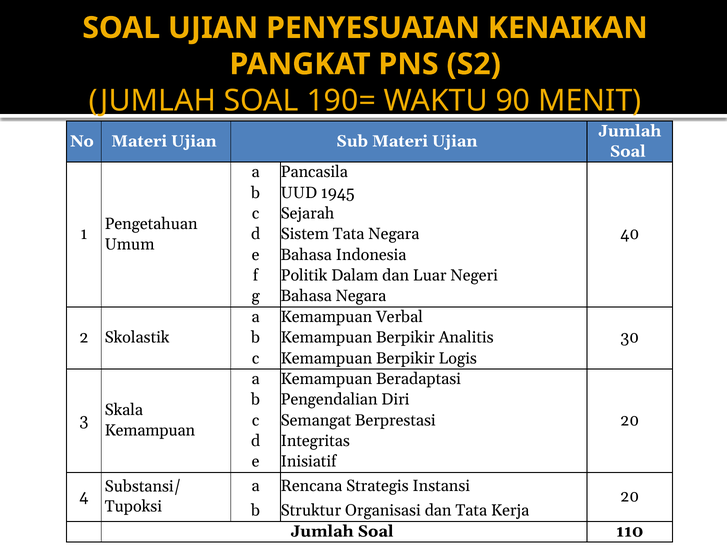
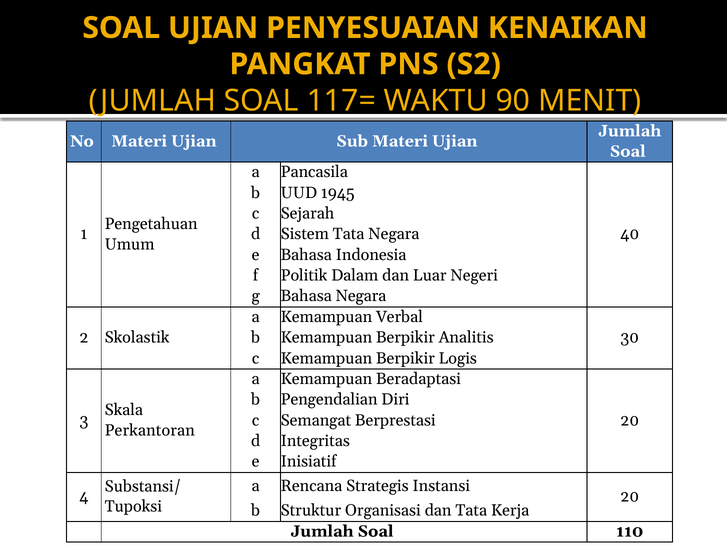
190=: 190= -> 117=
Kemampuan at (150, 431): Kemampuan -> Perkantoran
